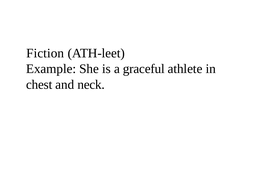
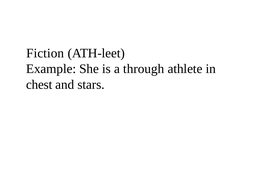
graceful: graceful -> through
neck: neck -> stars
